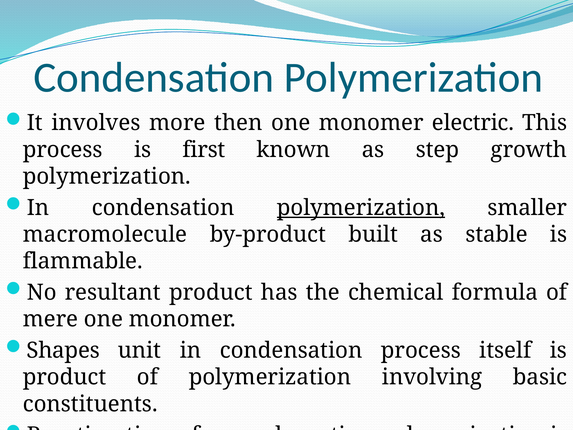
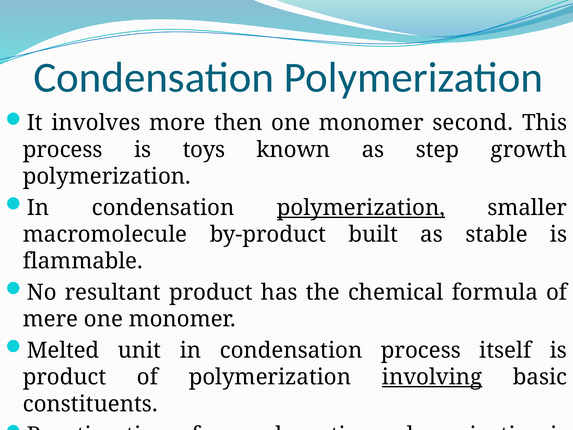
electric: electric -> second
first: first -> toys
Shapes: Shapes -> Melted
involving underline: none -> present
